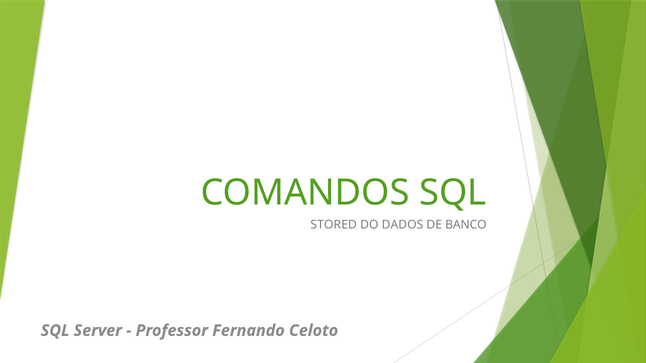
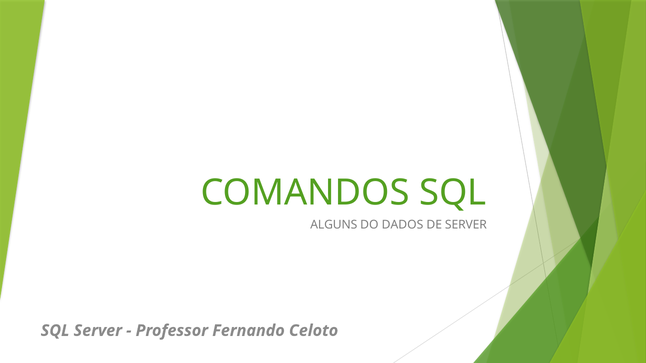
STORED: STORED -> ALGUNS
DE BANCO: BANCO -> SERVER
